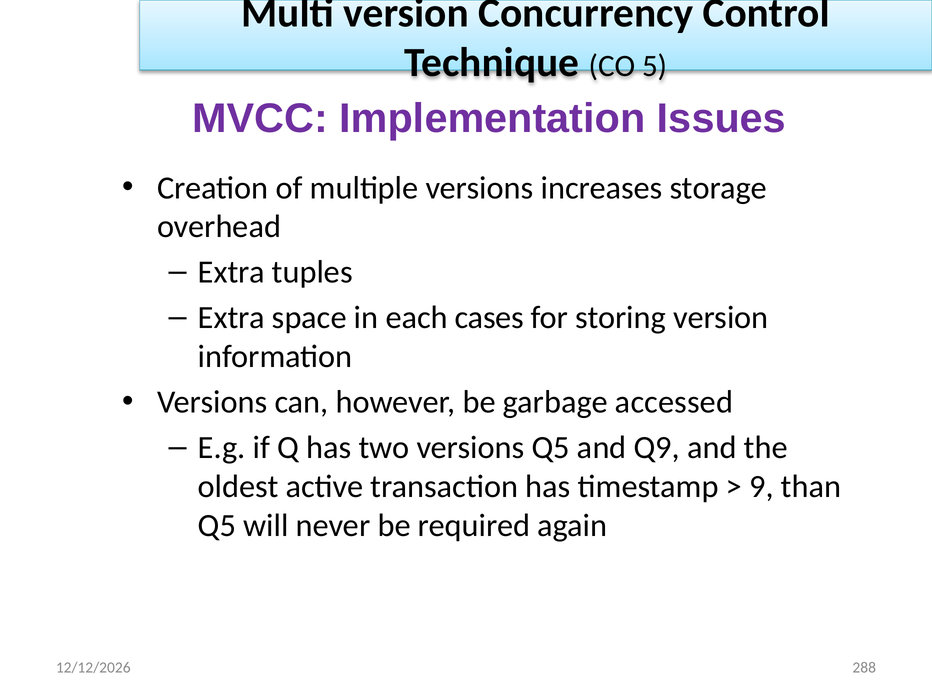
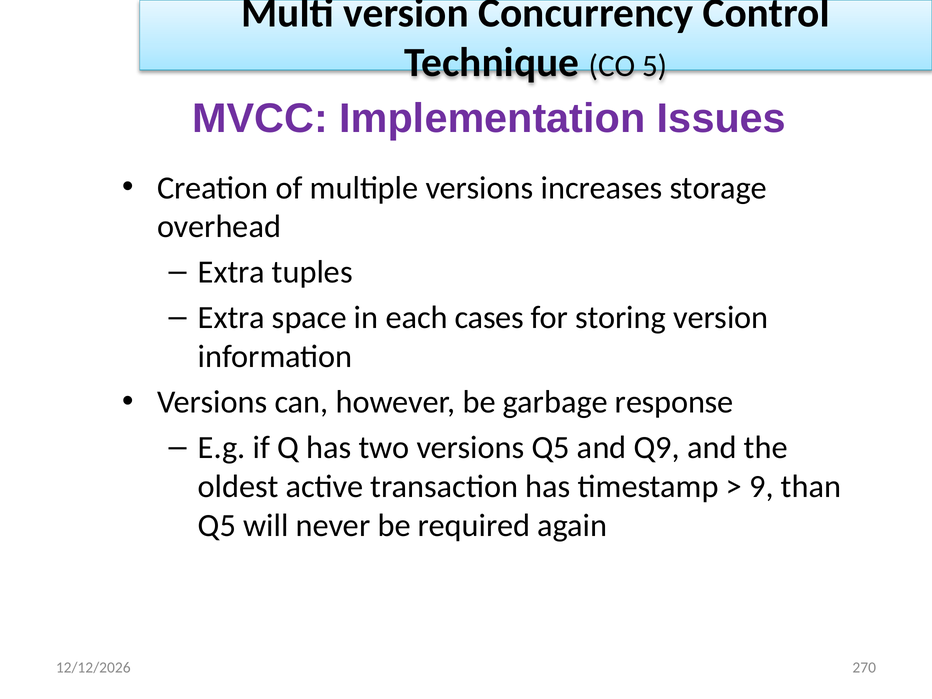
accessed: accessed -> response
288: 288 -> 270
